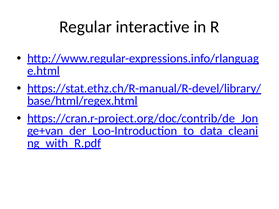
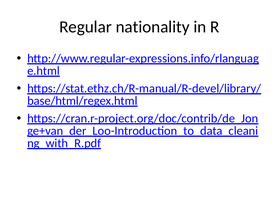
interactive: interactive -> nationality
